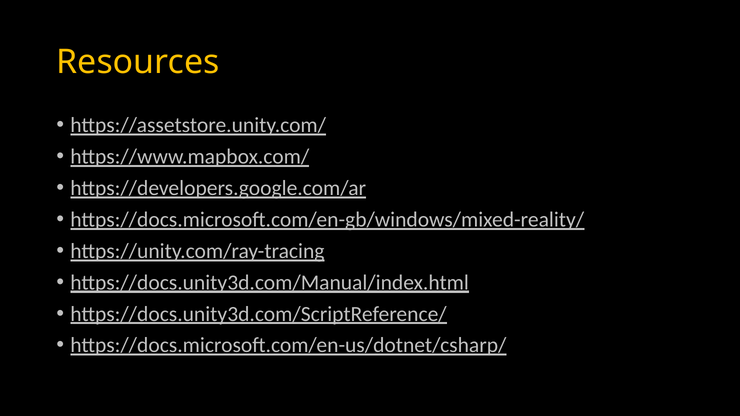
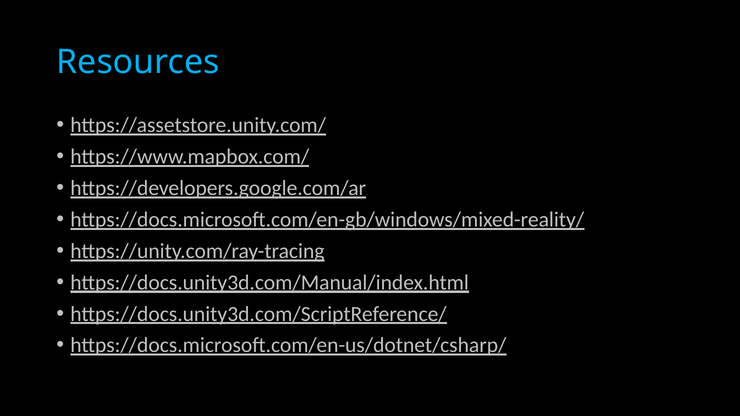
Resources colour: yellow -> light blue
